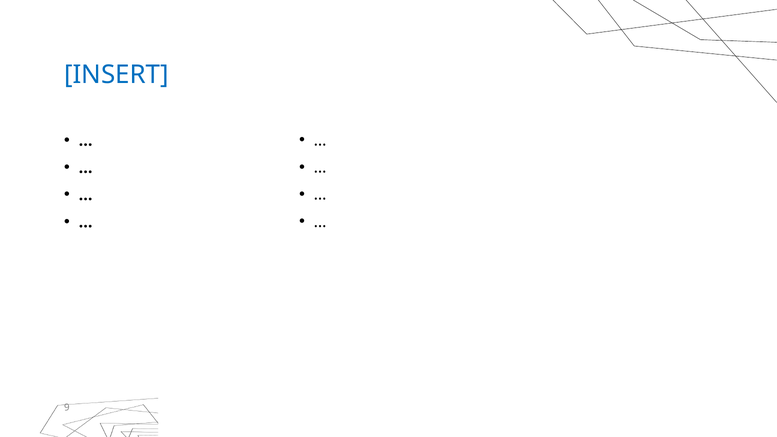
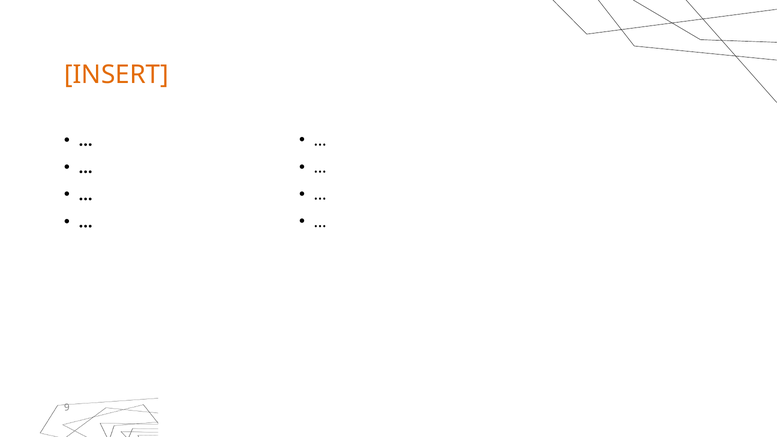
INSERT colour: blue -> orange
